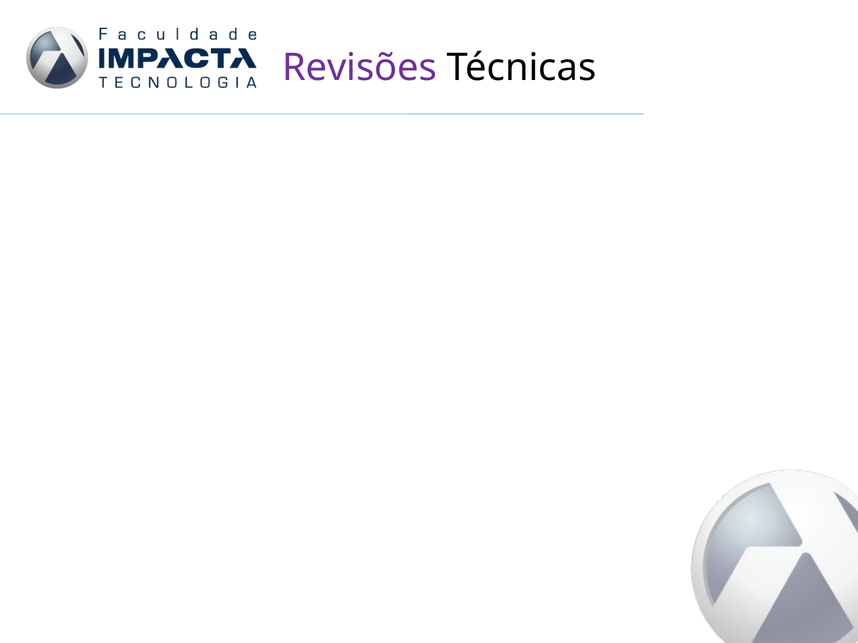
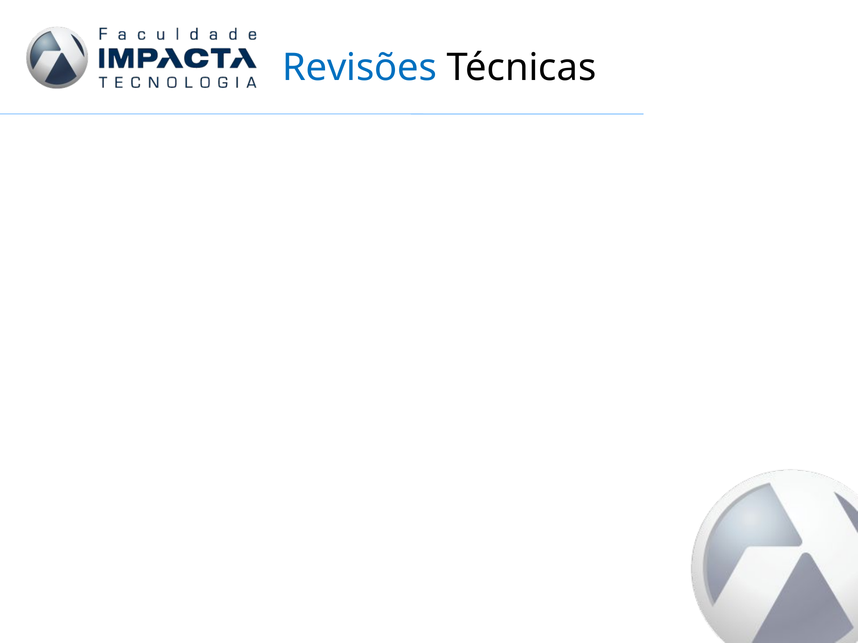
Revisões colour: purple -> blue
